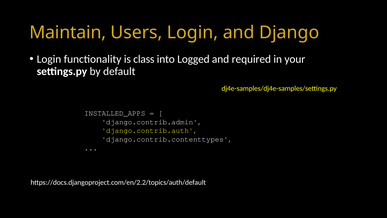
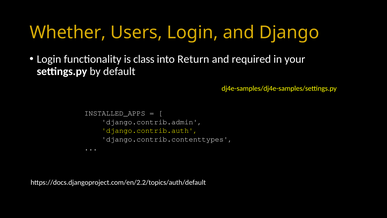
Maintain: Maintain -> Whether
Logged: Logged -> Return
